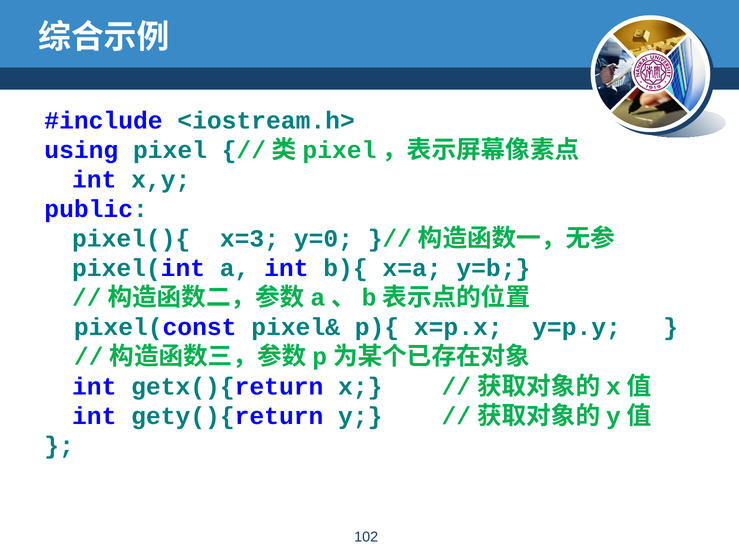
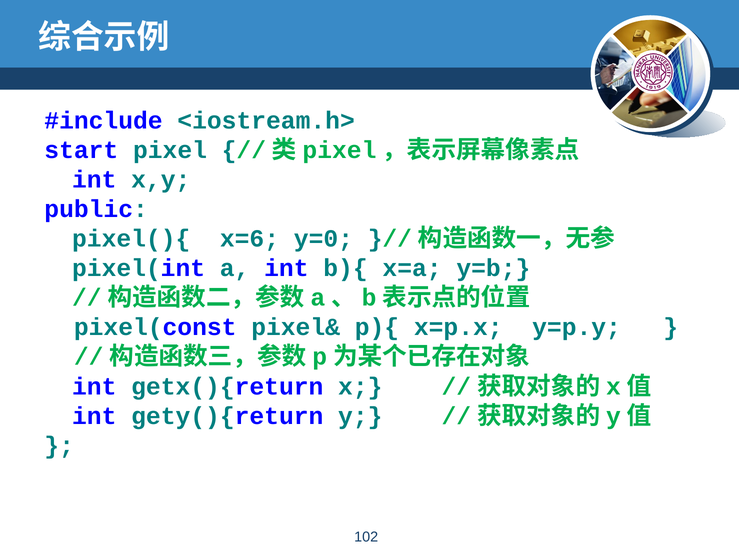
using: using -> start
x=3: x=3 -> x=6
